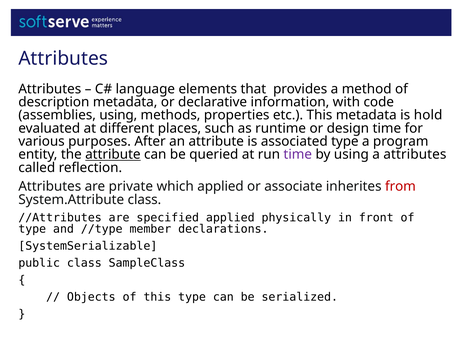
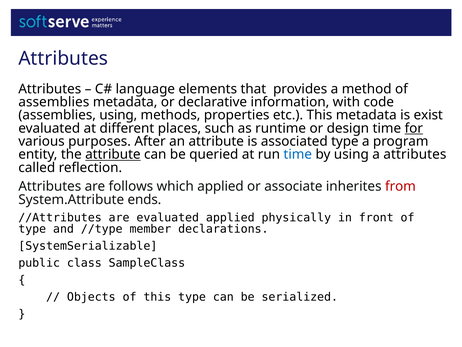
description at (54, 102): description -> assemblies
hold: hold -> exist
for underline: none -> present
time at (298, 154) colour: purple -> blue
private: private -> follows
System.Attribute class: class -> ends
are specified: specified -> evaluated
